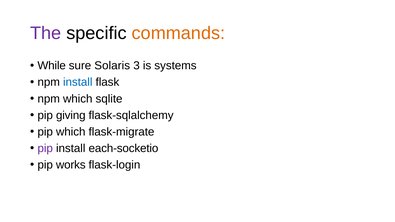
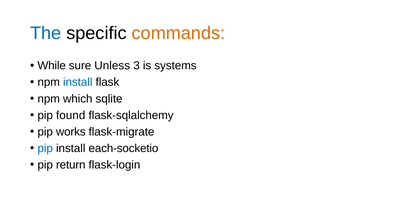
The colour: purple -> blue
Solaris: Solaris -> Unless
giving: giving -> found
pip which: which -> works
pip at (45, 148) colour: purple -> blue
works: works -> return
